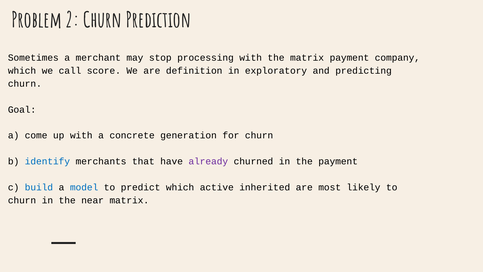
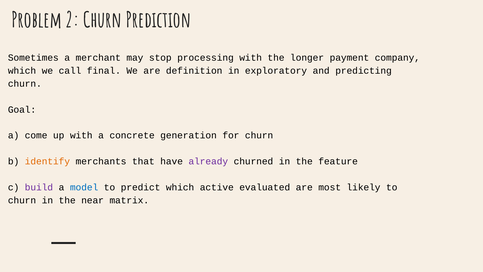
the matrix: matrix -> longer
score: score -> final
identify colour: blue -> orange
the payment: payment -> feature
build colour: blue -> purple
inherited: inherited -> evaluated
